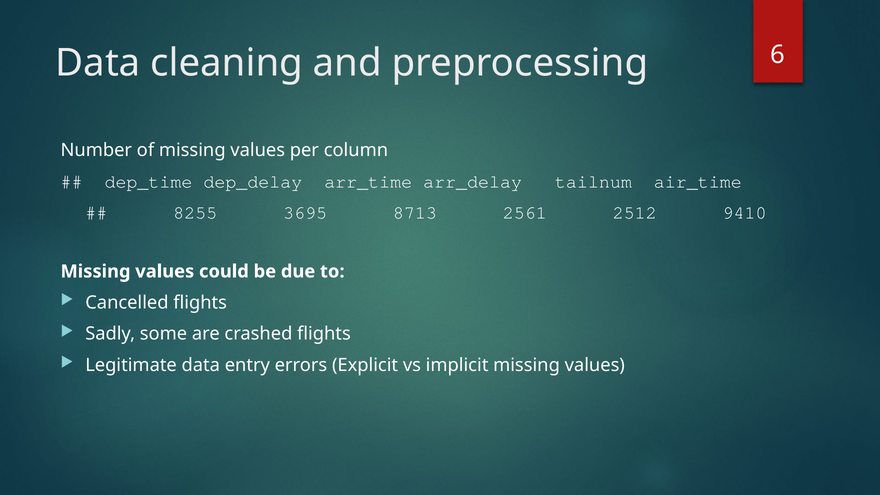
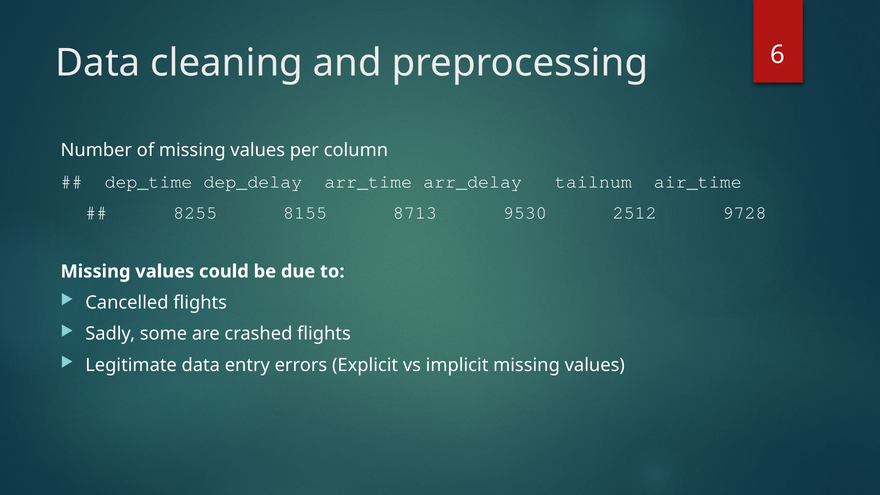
3695: 3695 -> 8155
2561: 2561 -> 9530
9410: 9410 -> 9728
